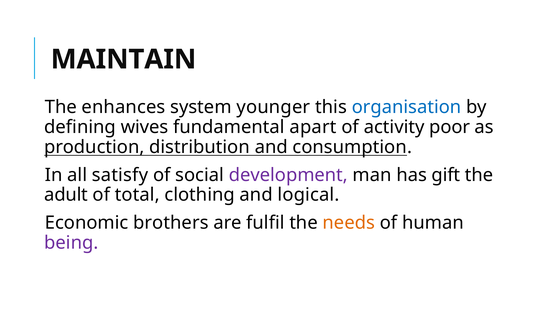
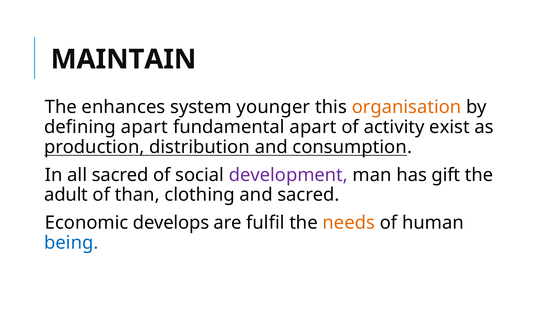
organisation colour: blue -> orange
defining wives: wives -> apart
poor: poor -> exist
all satisfy: satisfy -> sacred
total: total -> than
and logical: logical -> sacred
brothers: brothers -> develops
being colour: purple -> blue
